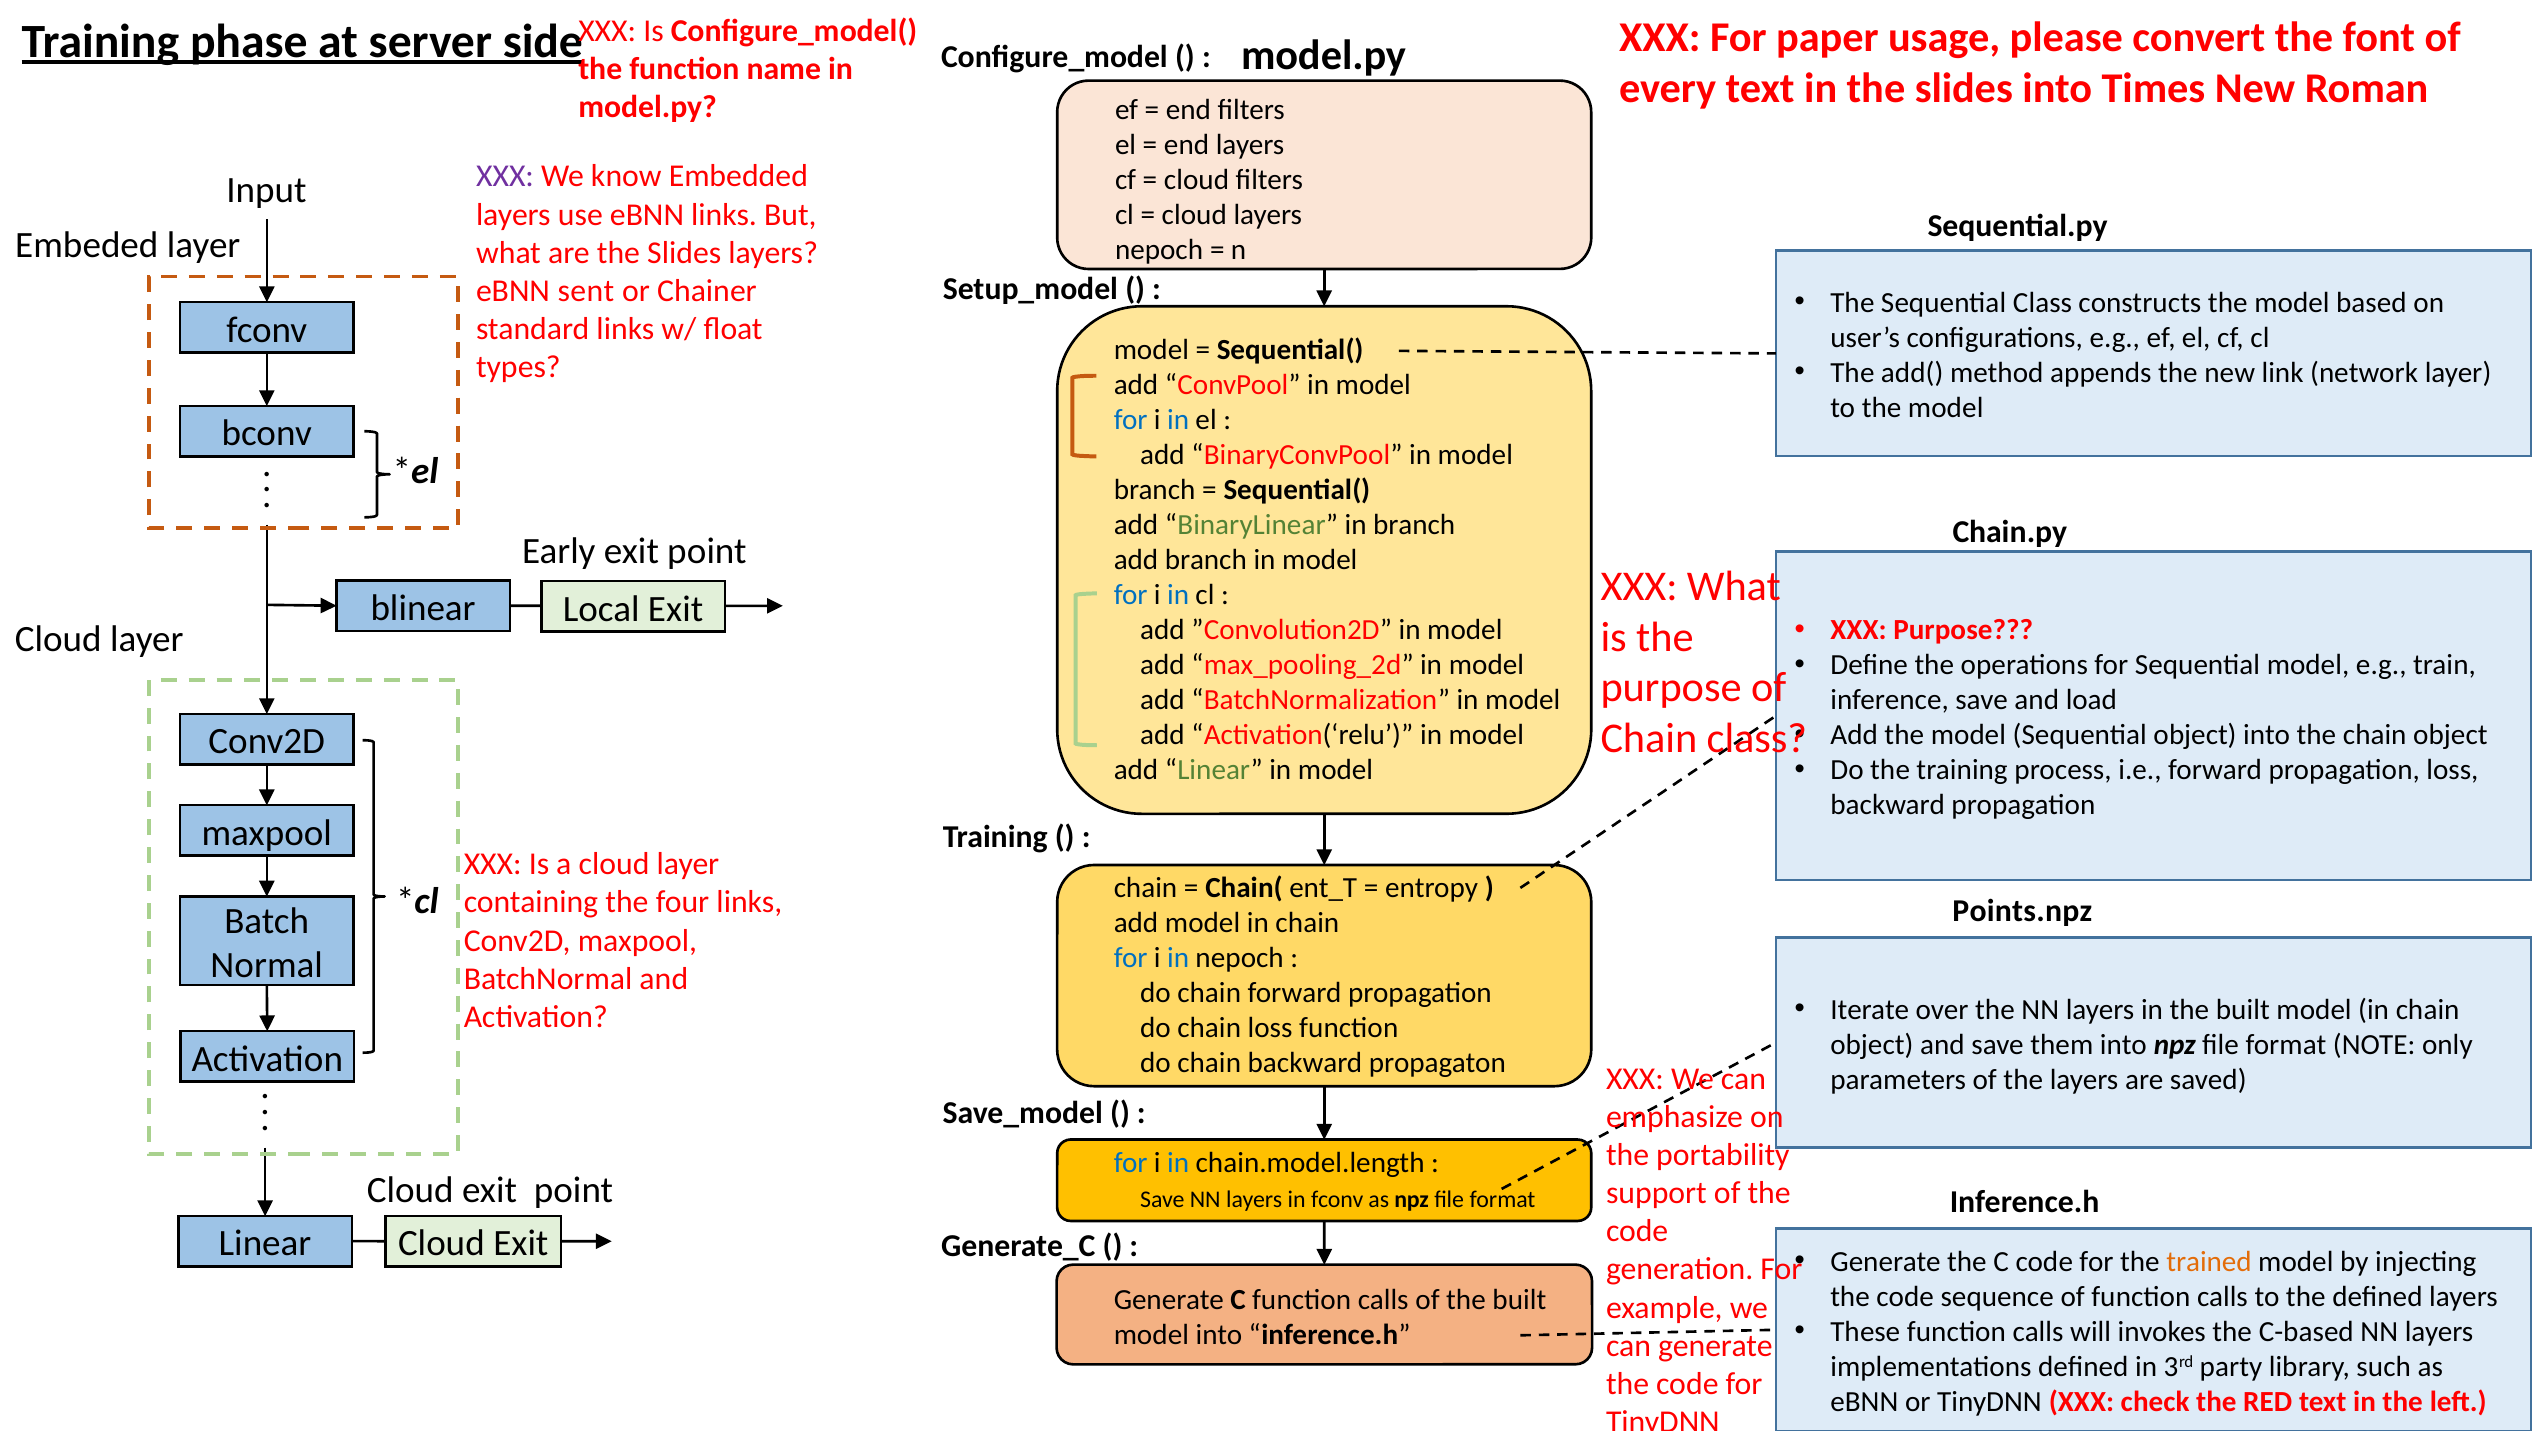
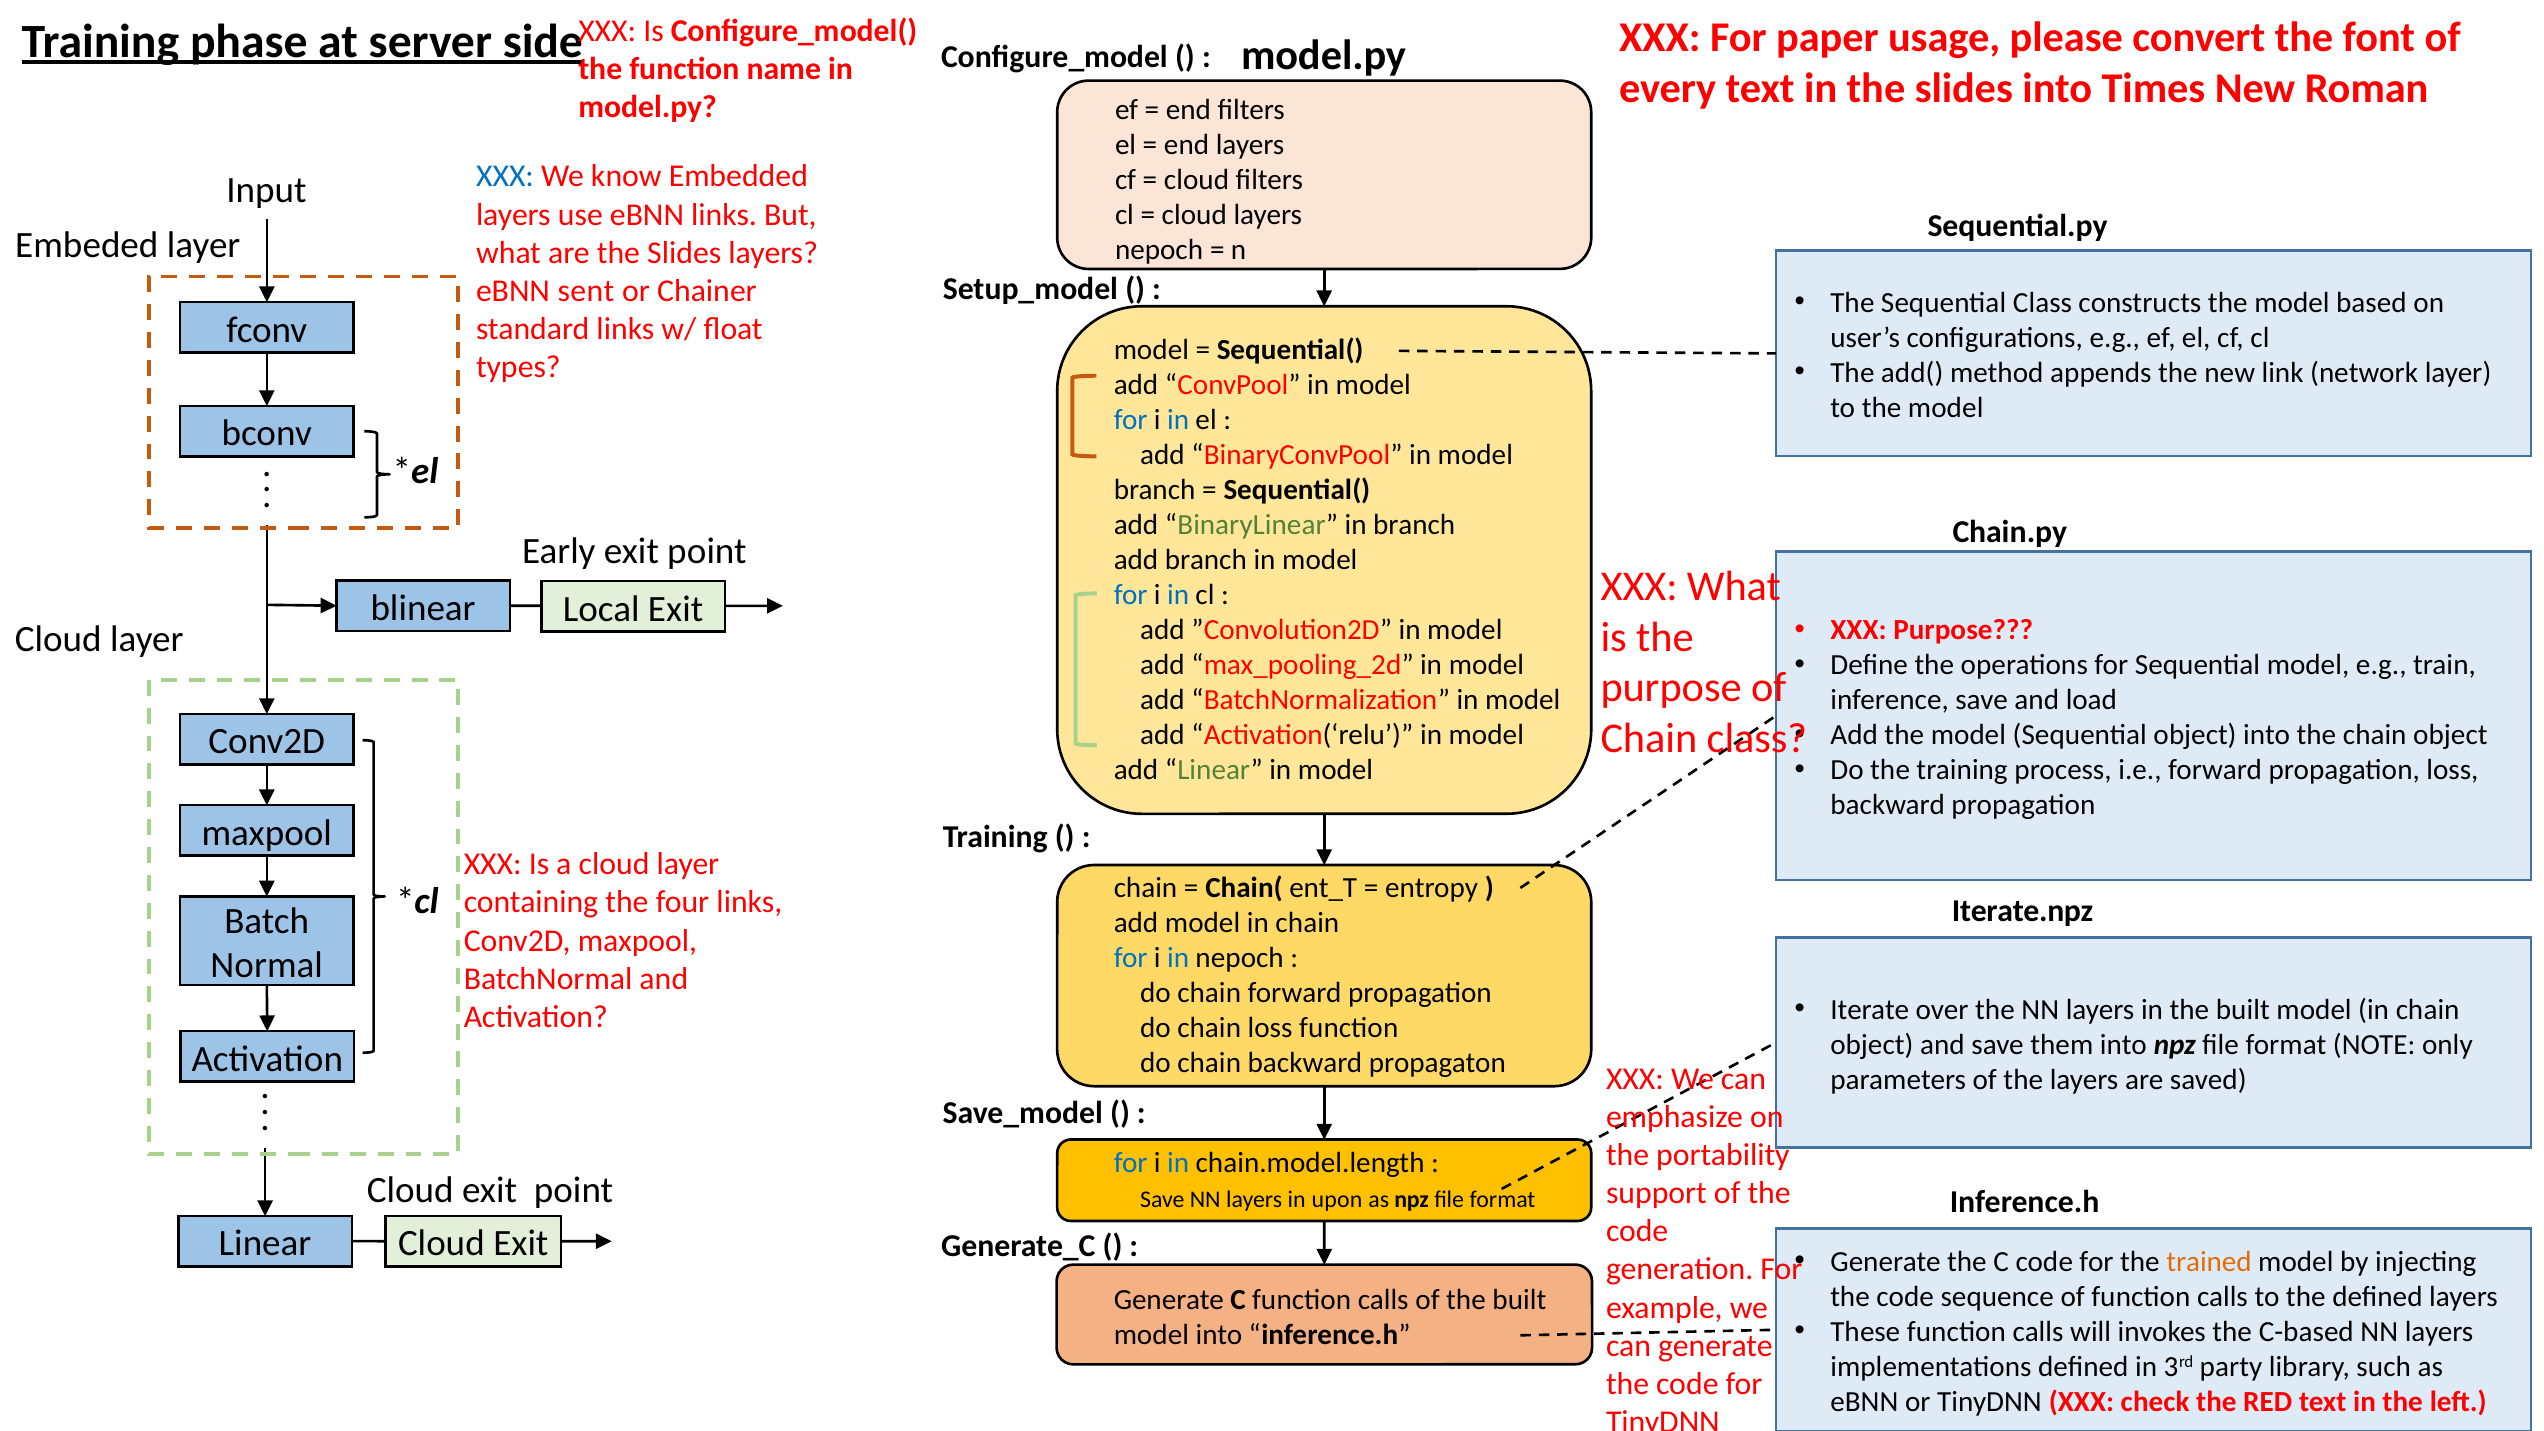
XXX at (505, 176) colour: purple -> blue
Points.npz: Points.npz -> Iterate.npz
in fconv: fconv -> upon
